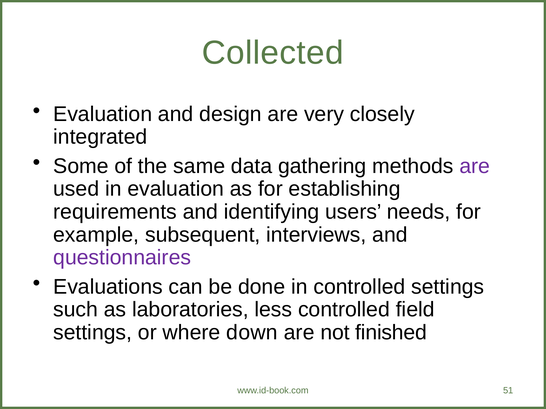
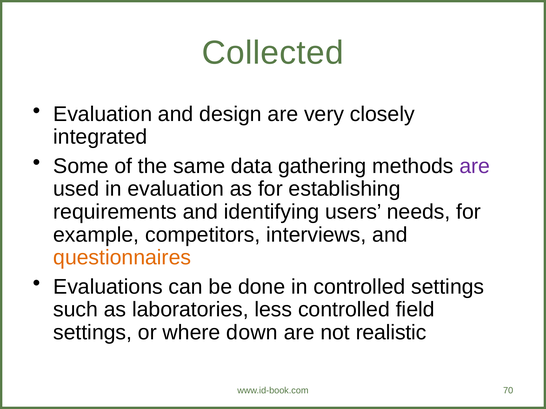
subsequent: subsequent -> competitors
questionnaires colour: purple -> orange
finished: finished -> realistic
51: 51 -> 70
